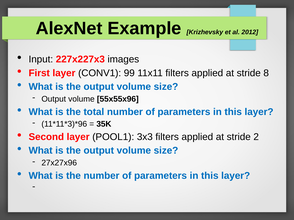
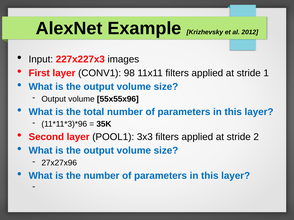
99: 99 -> 98
8: 8 -> 1
